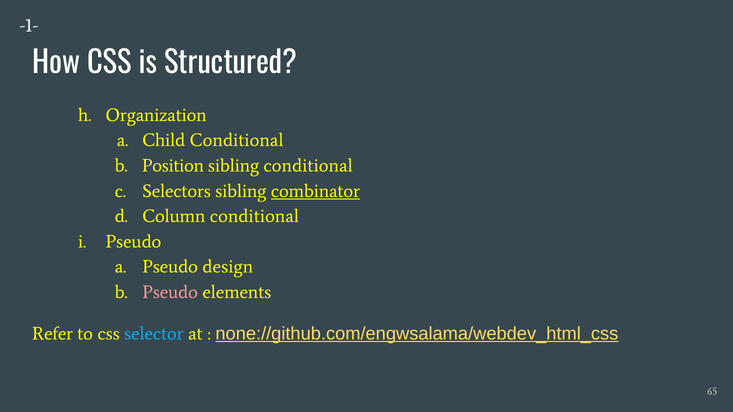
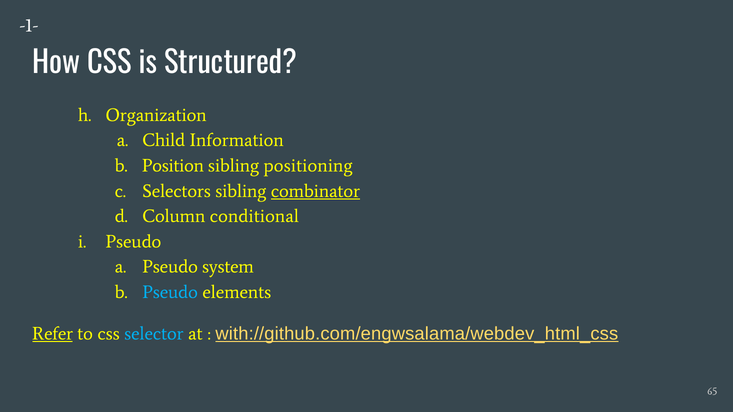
Child Conditional: Conditional -> Information
sibling conditional: conditional -> positioning
design: design -> system
Pseudo at (170, 292) colour: pink -> light blue
Refer underline: none -> present
none://github.com/engwsalama/webdev_html_css: none://github.com/engwsalama/webdev_html_css -> with://github.com/engwsalama/webdev_html_css
